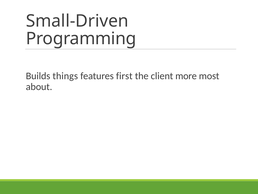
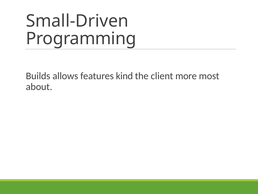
things: things -> allows
first: first -> kind
